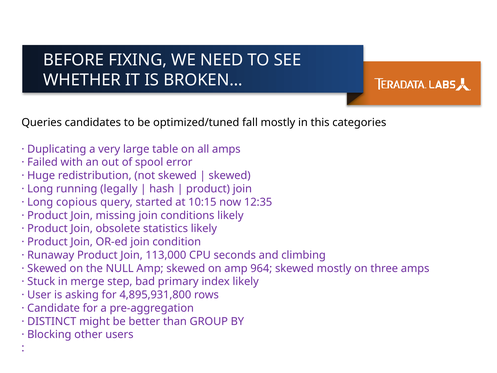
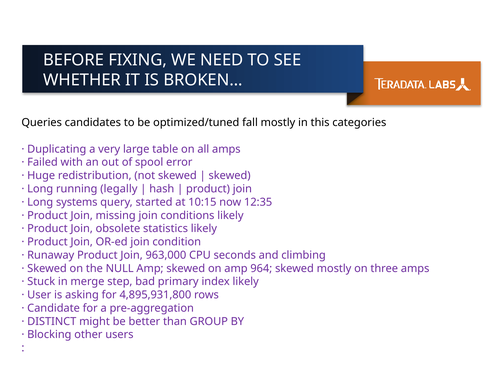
copious: copious -> systems
113,000: 113,000 -> 963,000
